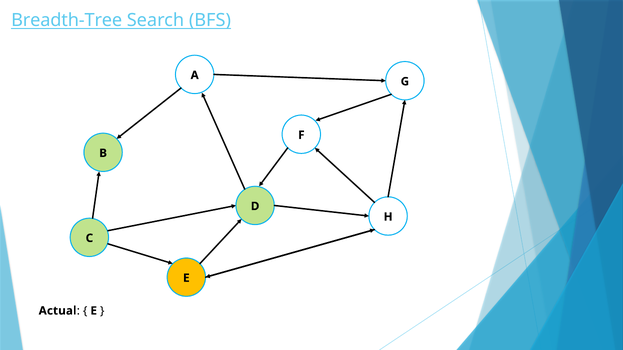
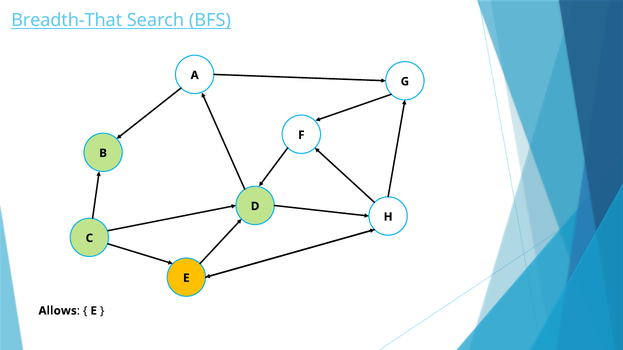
Breadth-Tree: Breadth-Tree -> Breadth-That
Actual: Actual -> Allows
